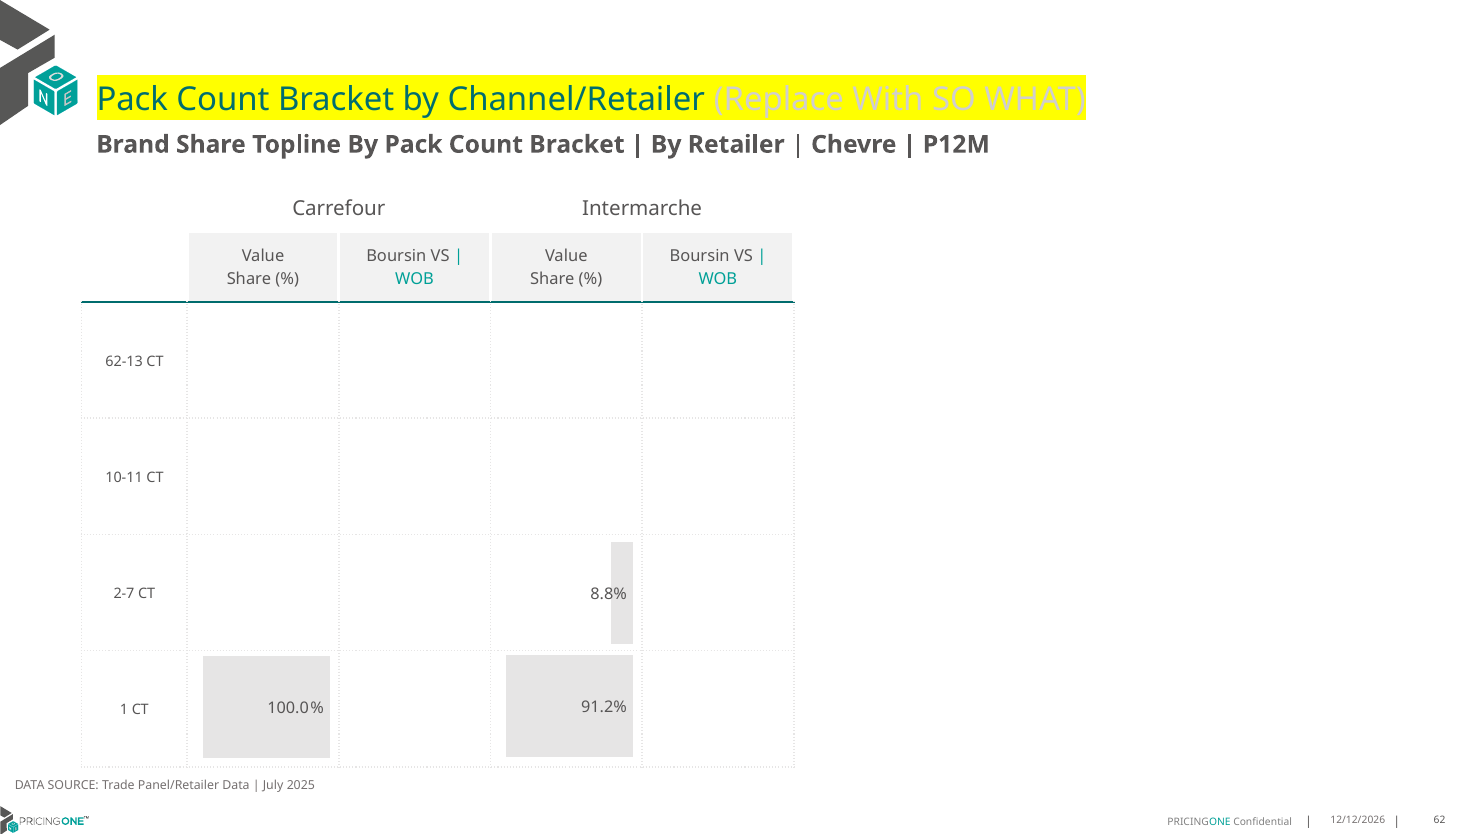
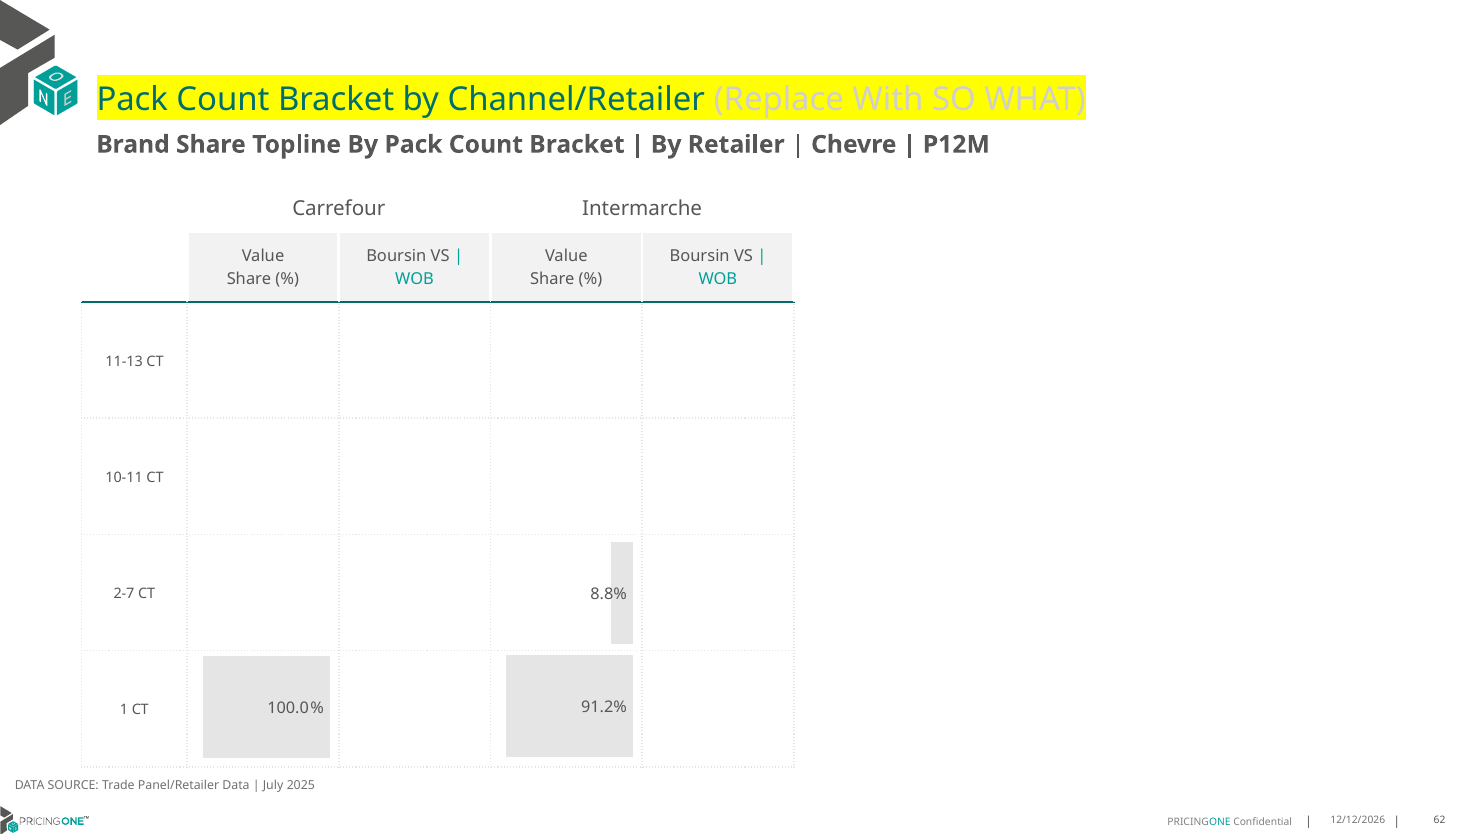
62-13: 62-13 -> 11-13
